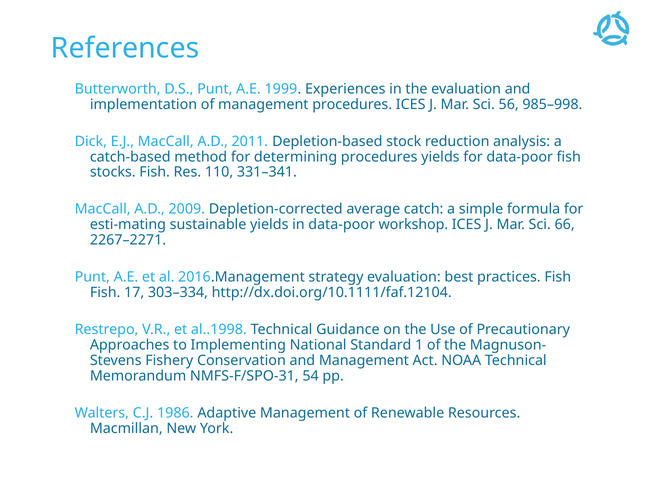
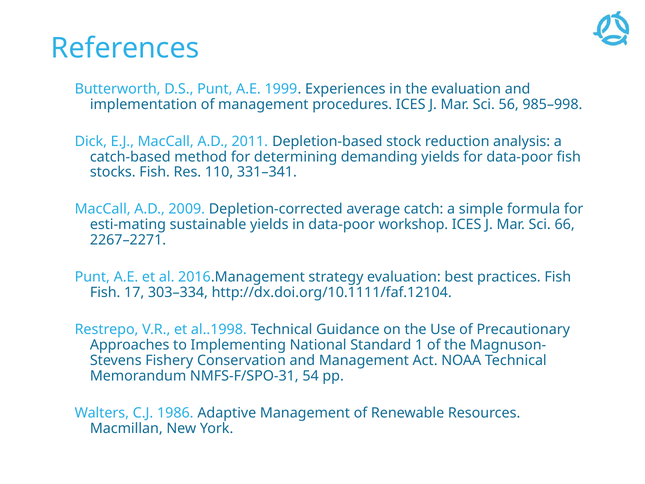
determining procedures: procedures -> demanding
